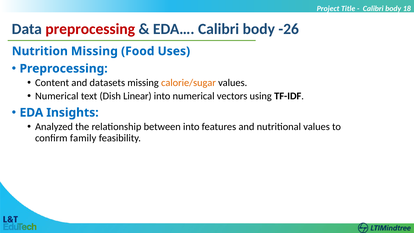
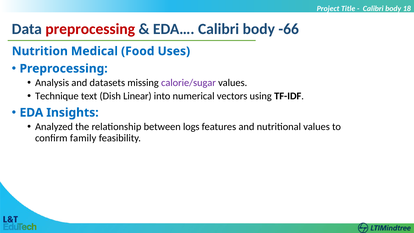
-26: -26 -> -66
Nutrition Missing: Missing -> Medical
Content: Content -> Analysis
calorie/sugar colour: orange -> purple
Numerical at (57, 96): Numerical -> Technique
between into: into -> logs
